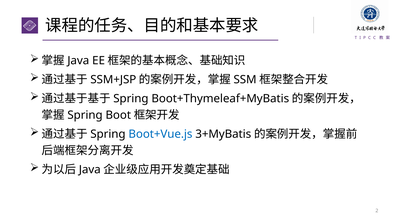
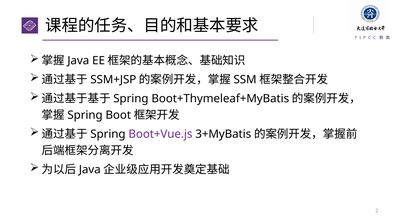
Boot+Vue.js colour: blue -> purple
